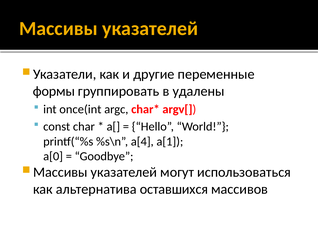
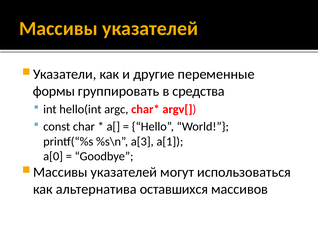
удалены: удалены -> средства
once(int: once(int -> hello(int
a[4: a[4 -> a[3
